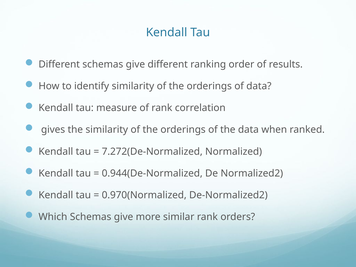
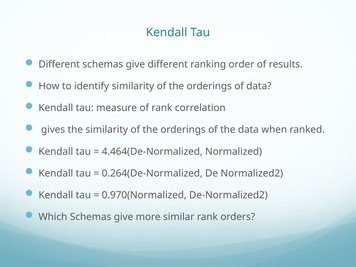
7.272(De-Normalized: 7.272(De-Normalized -> 4.464(De-Normalized
0.944(De-Normalized: 0.944(De-Normalized -> 0.264(De-Normalized
